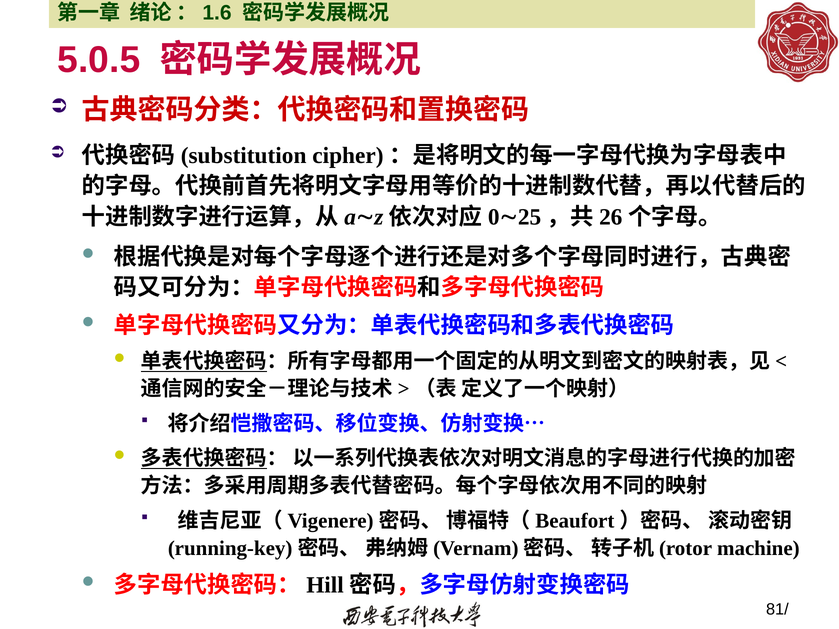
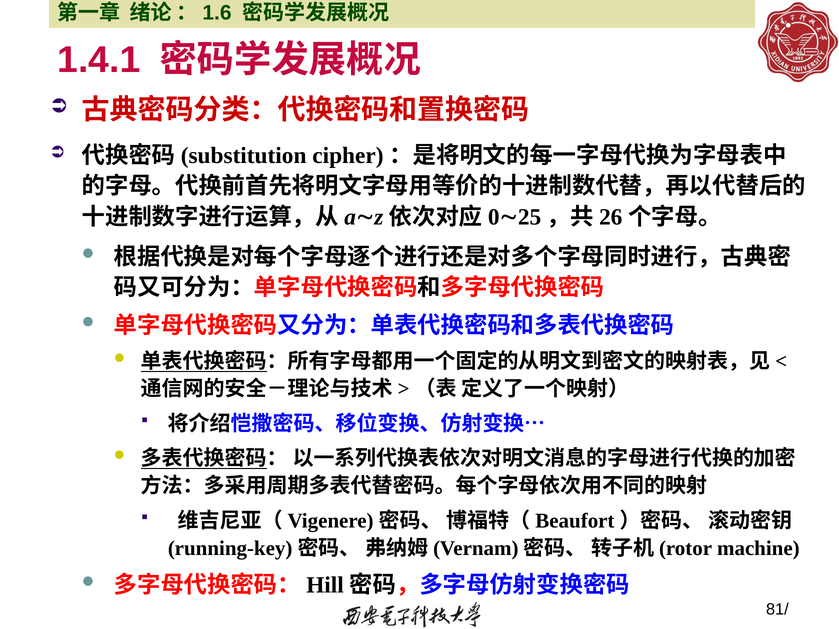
5.0.5: 5.0.5 -> 1.4.1
